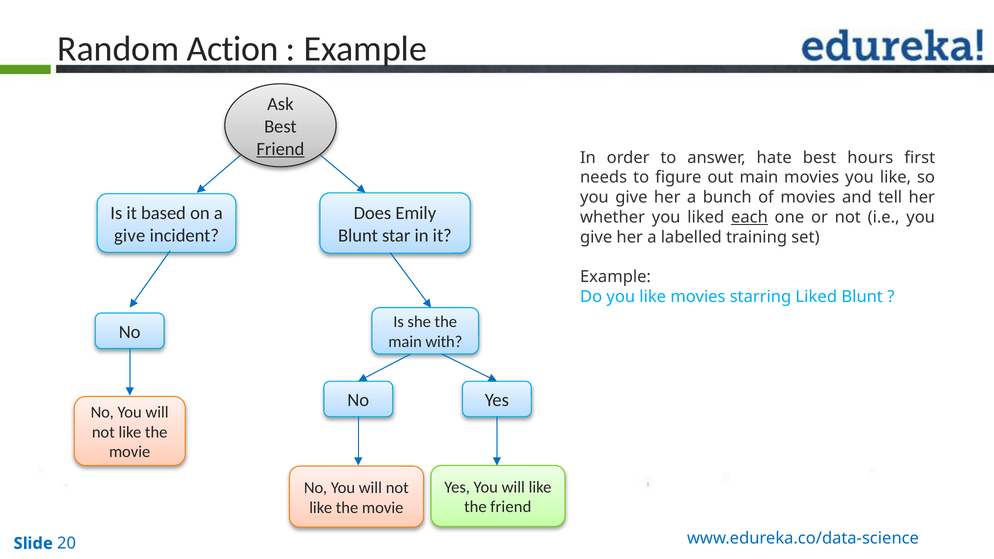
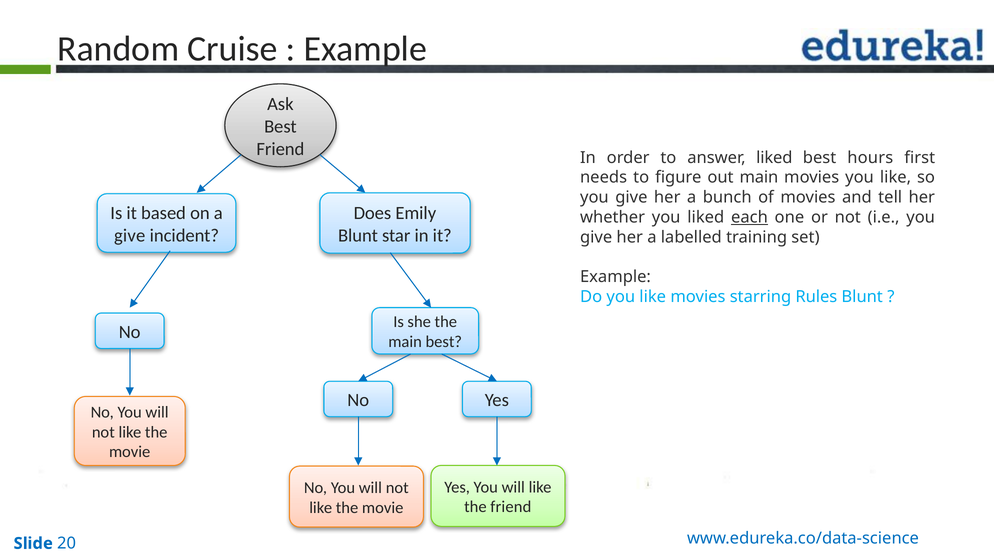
Action: Action -> Cruise
Friend at (280, 149) underline: present -> none
answer hate: hate -> liked
starring Liked: Liked -> Rules
main with: with -> best
